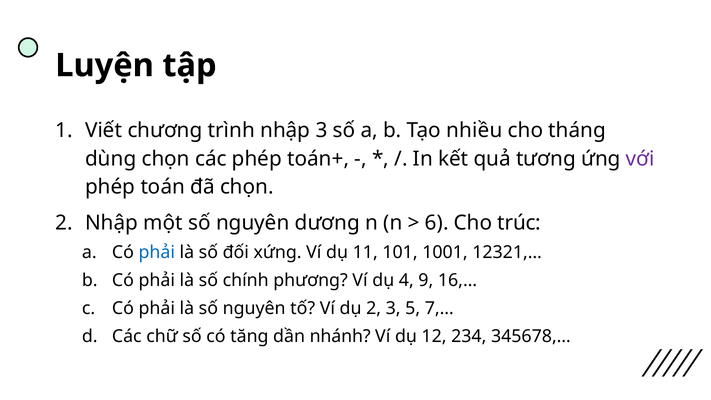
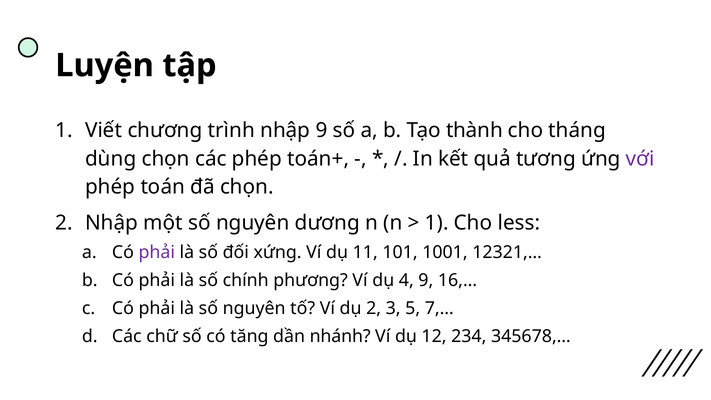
nhập 3: 3 -> 9
nhiều: nhiều -> thành
6 at (437, 223): 6 -> 1
trúc: trúc -> less
phải at (157, 252) colour: blue -> purple
